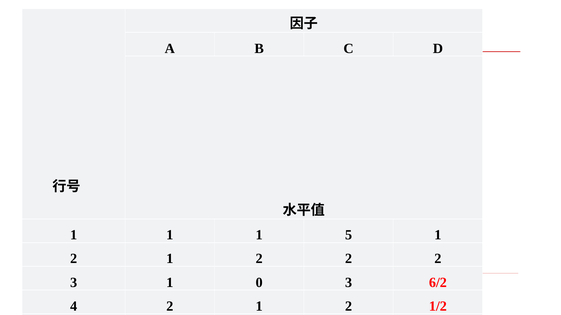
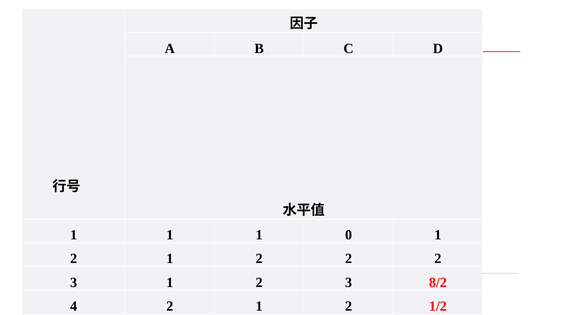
1 5: 5 -> 0
0 at (259, 283): 0 -> 2
6/2: 6/2 -> 8/2
